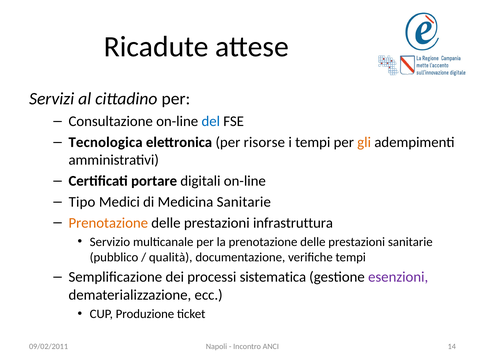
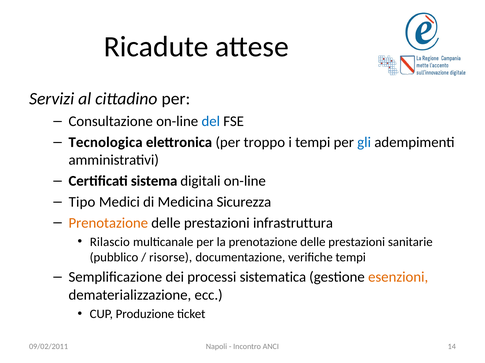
risorse: risorse -> troppo
gli colour: orange -> blue
portare: portare -> sistema
Medicina Sanitarie: Sanitarie -> Sicurezza
Servizio: Servizio -> Rilascio
qualità: qualità -> risorse
esenzioni colour: purple -> orange
